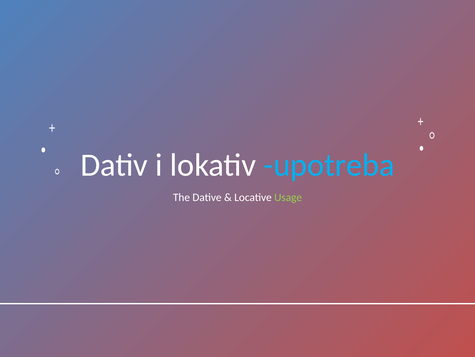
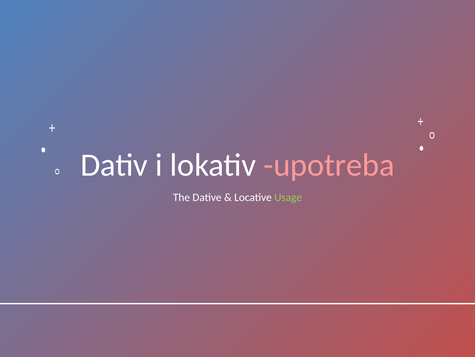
upotreba colour: light blue -> pink
